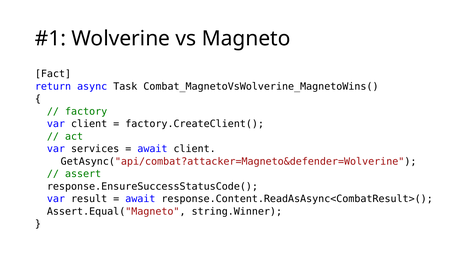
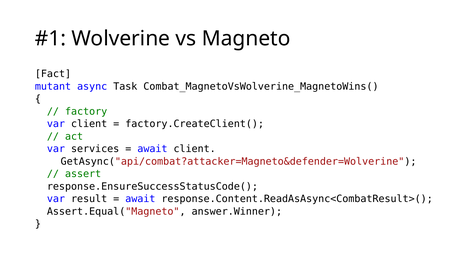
return: return -> mutant
string.Winner: string.Winner -> answer.Winner
